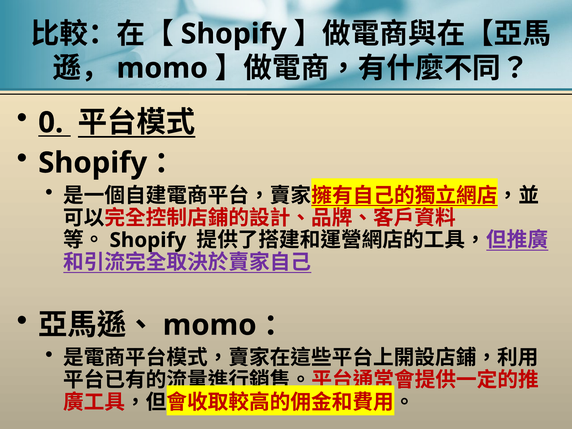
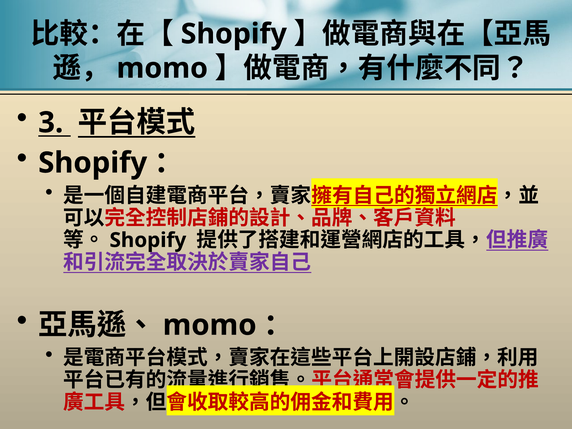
0: 0 -> 3
